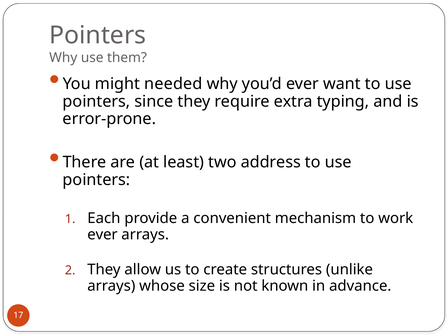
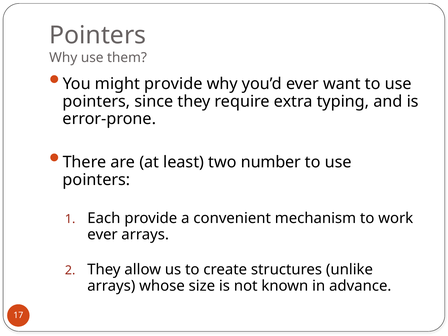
might needed: needed -> provide
address: address -> number
